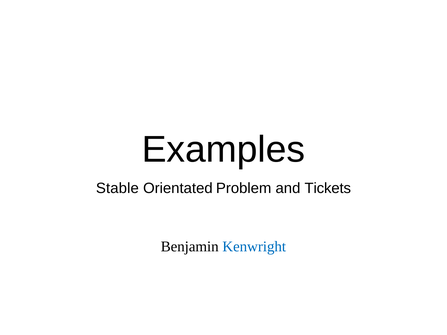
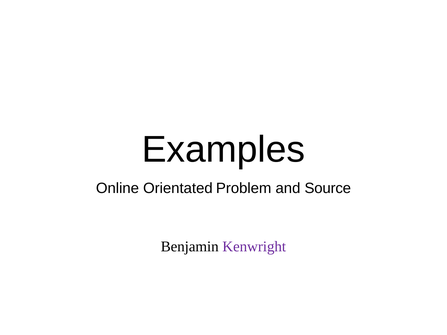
Stable: Stable -> Online
Tickets: Tickets -> Source
Kenwright colour: blue -> purple
